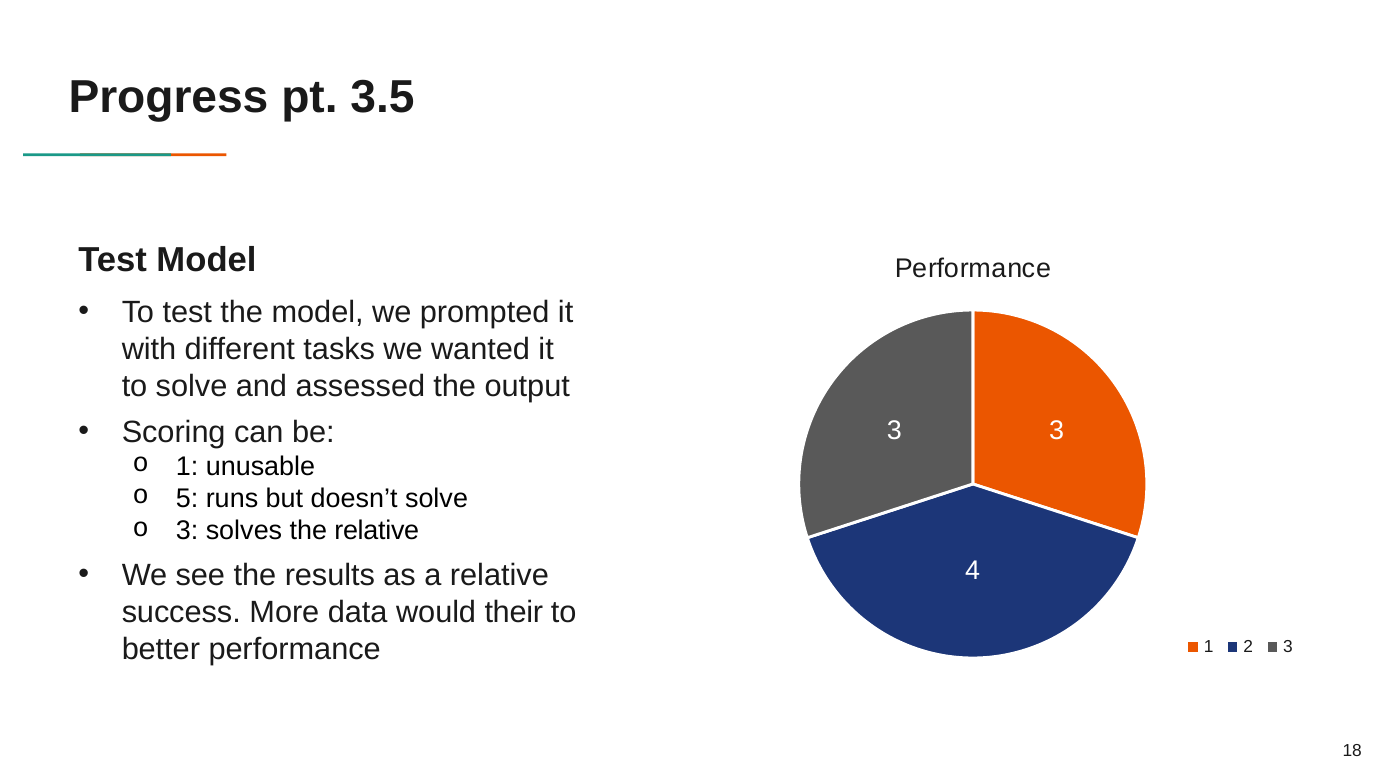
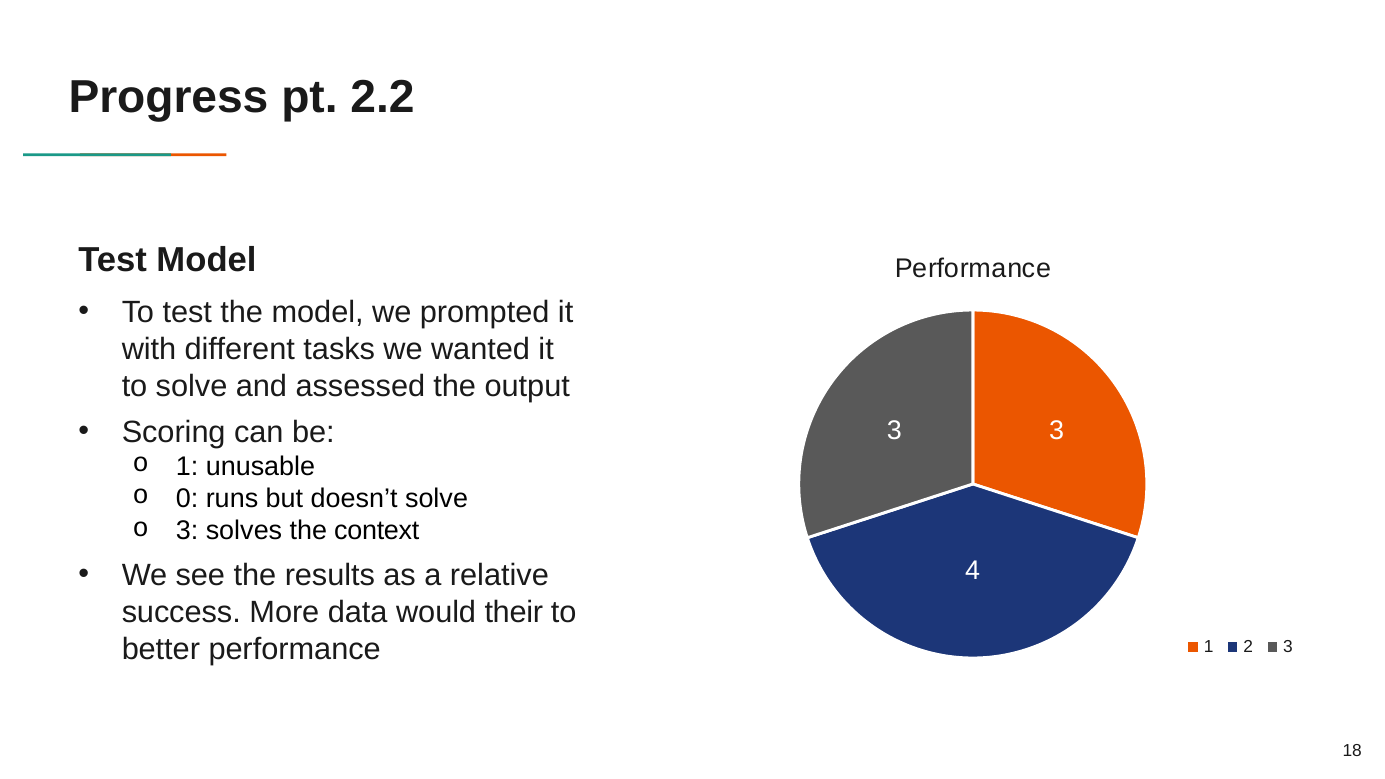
3.5: 3.5 -> 2.2
5: 5 -> 0
the relative: relative -> context
